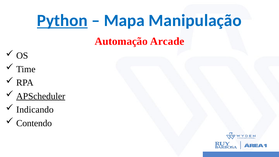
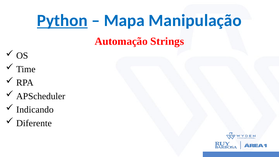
Arcade: Arcade -> Strings
APScheduler underline: present -> none
Contendo: Contendo -> Diferente
